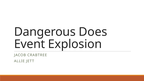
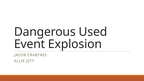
Does: Does -> Used
